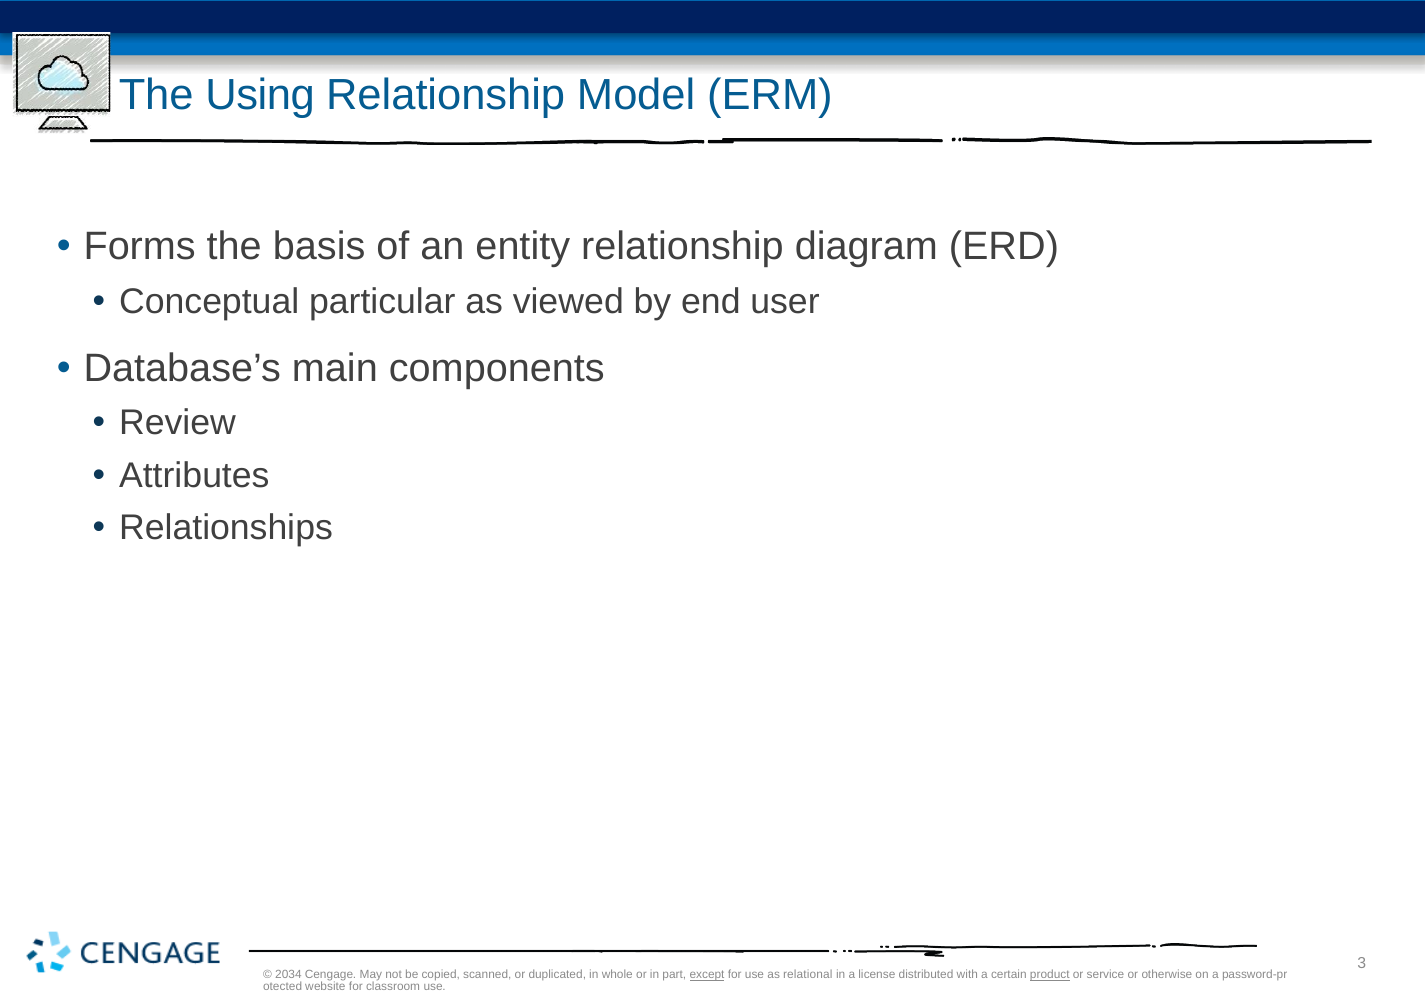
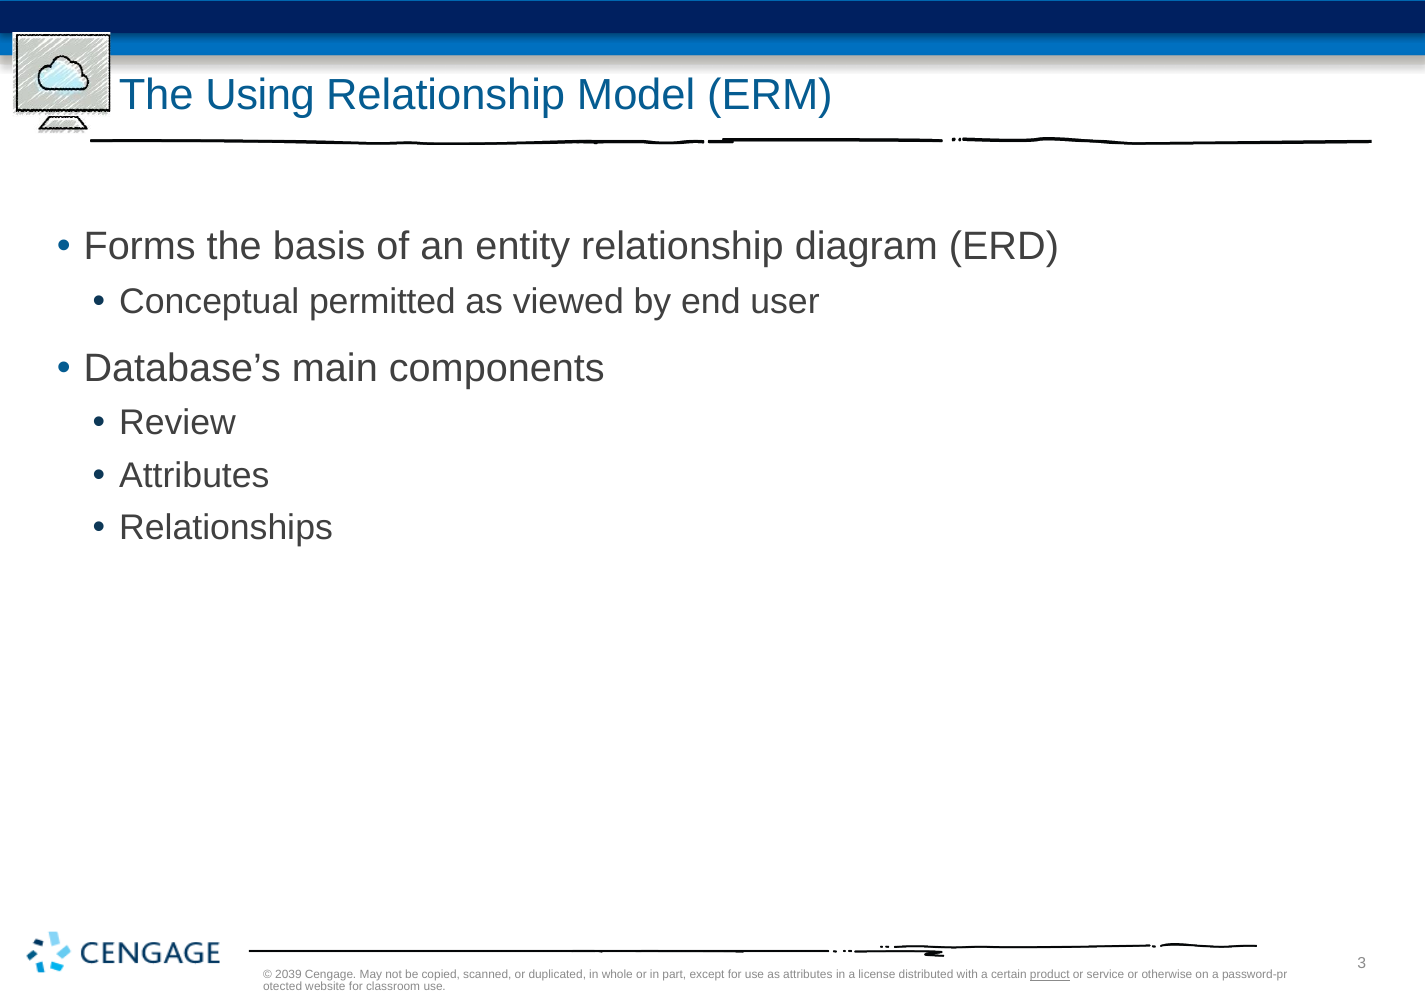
particular: particular -> permitted
2034: 2034 -> 2039
except underline: present -> none
as relational: relational -> attributes
